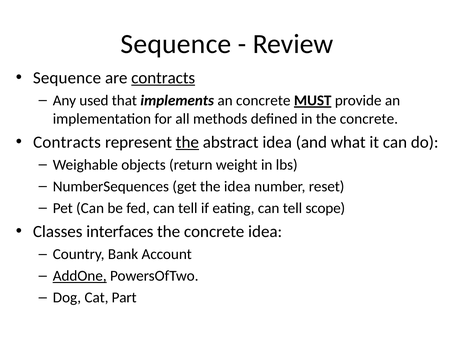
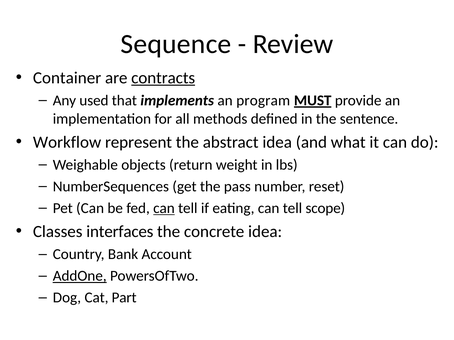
Sequence at (67, 78): Sequence -> Container
an concrete: concrete -> program
in the concrete: concrete -> sentence
Contracts at (67, 142): Contracts -> Workflow
the at (187, 142) underline: present -> none
the idea: idea -> pass
can at (164, 208) underline: none -> present
